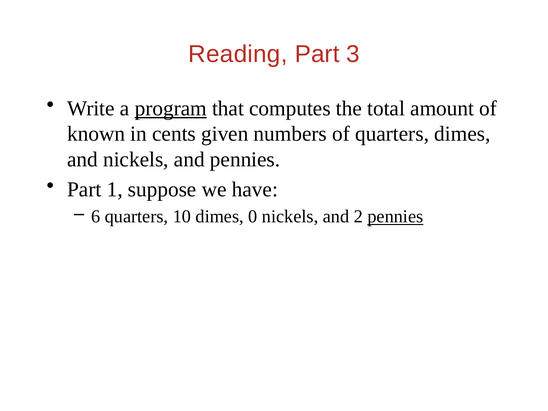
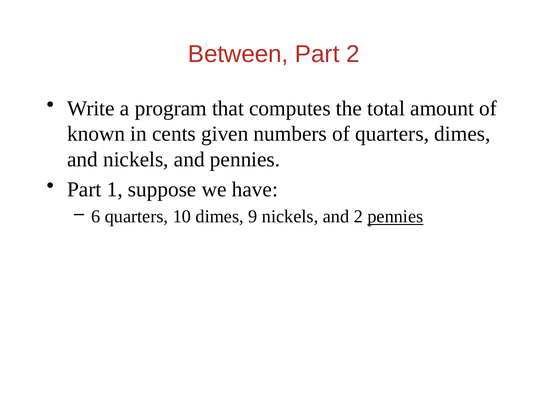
Reading: Reading -> Between
Part 3: 3 -> 2
program underline: present -> none
0: 0 -> 9
